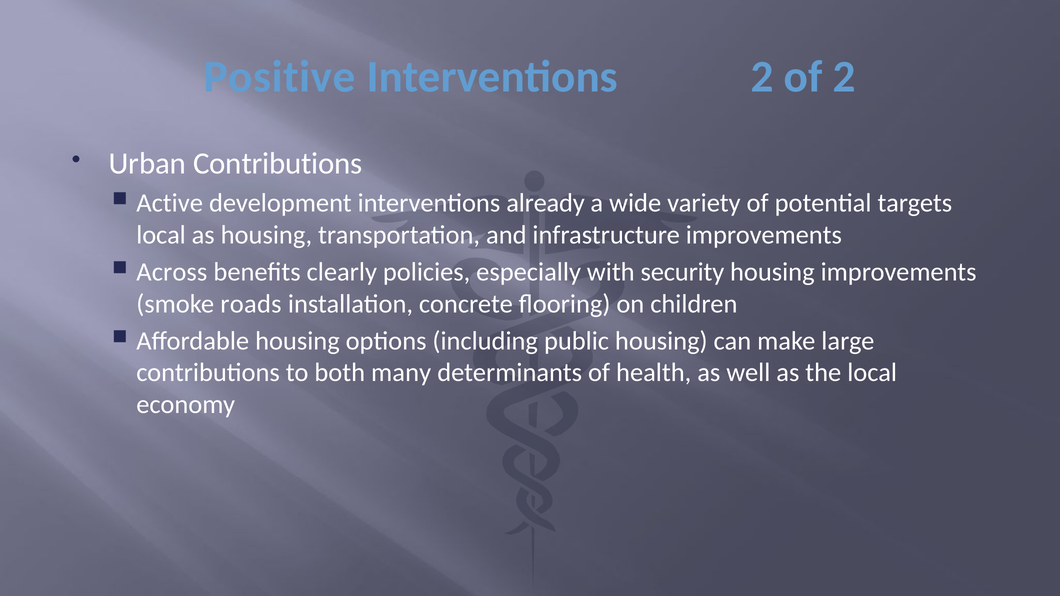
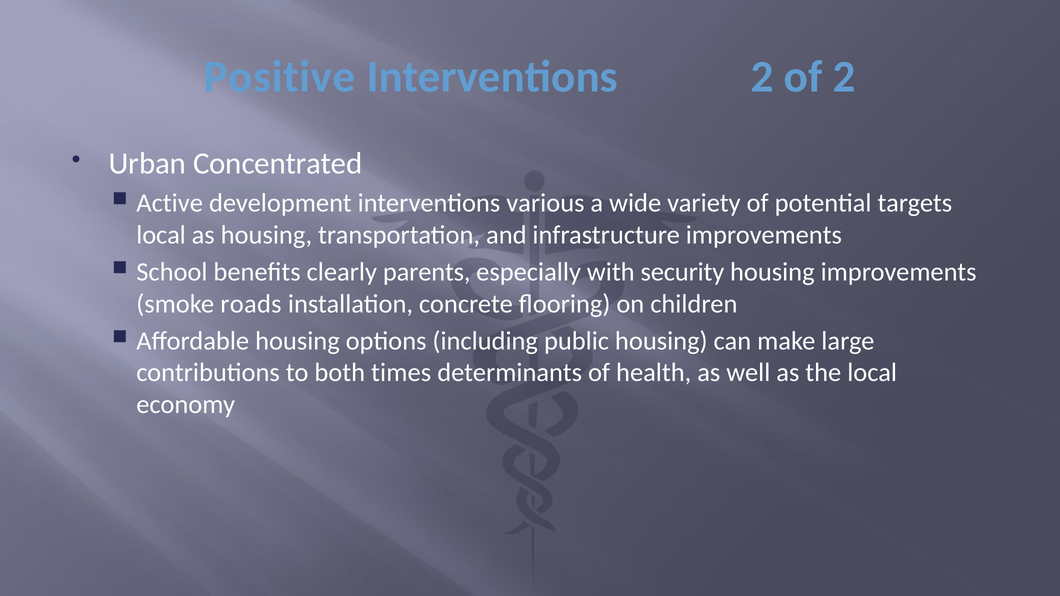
Urban Contributions: Contributions -> Concentrated
already: already -> various
Across: Across -> School
policies: policies -> parents
many: many -> times
